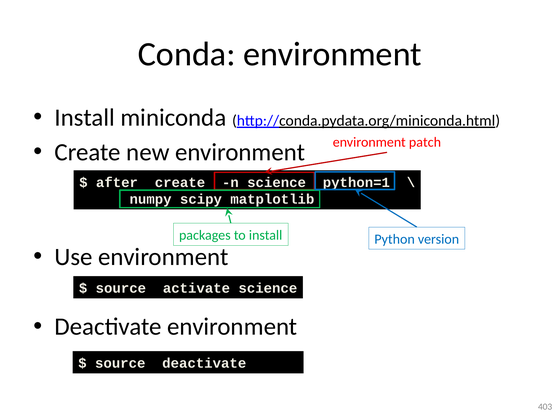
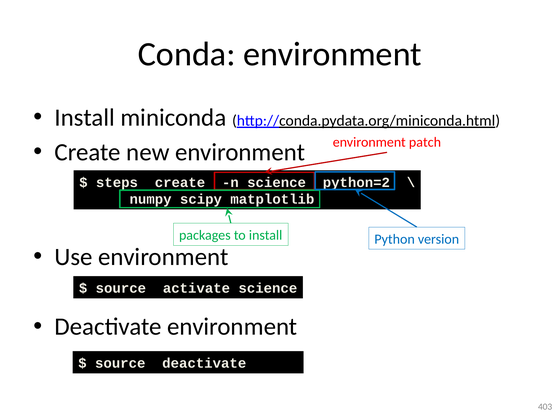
after: after -> steps
python=1: python=1 -> python=2
